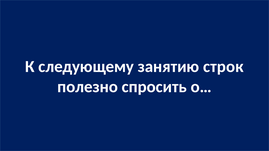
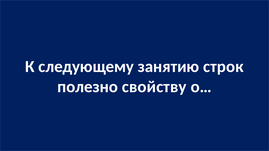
спросить: спросить -> свойству
